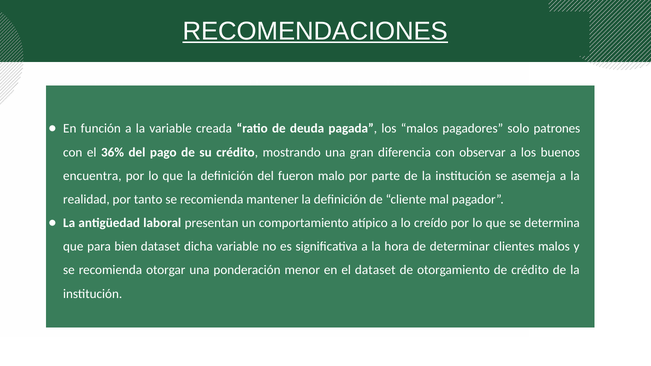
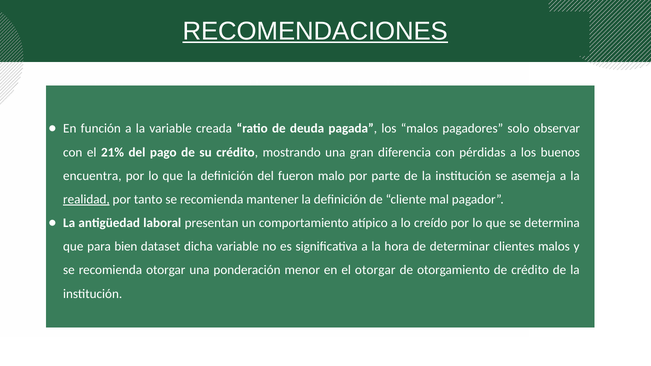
patrones: patrones -> observar
36%: 36% -> 21%
observar: observar -> pérdidas
realidad underline: none -> present
el dataset: dataset -> otorgar
